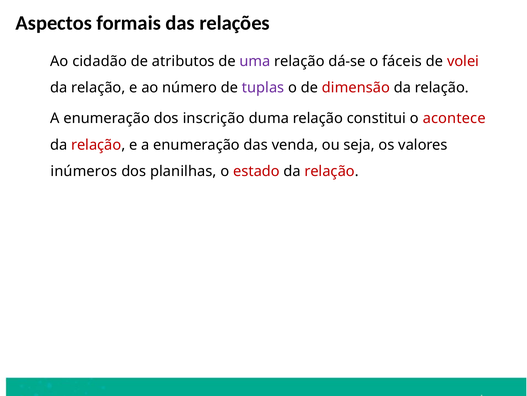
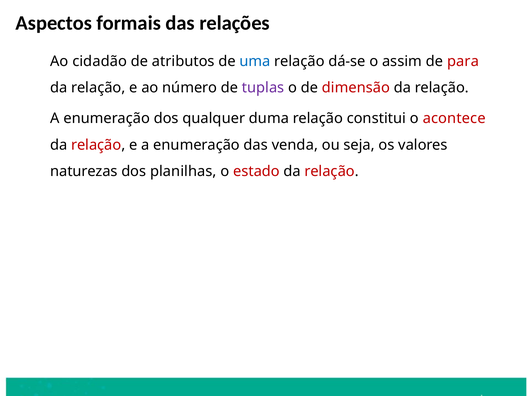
uma colour: purple -> blue
fáceis: fáceis -> assim
volei: volei -> para
inscrição: inscrição -> qualquer
inúmeros: inúmeros -> naturezas
